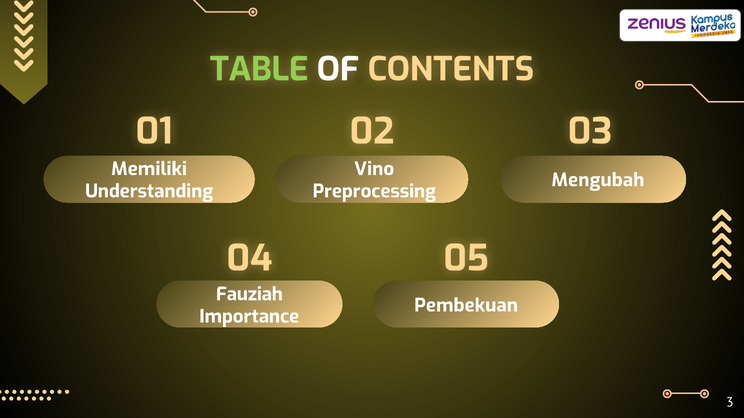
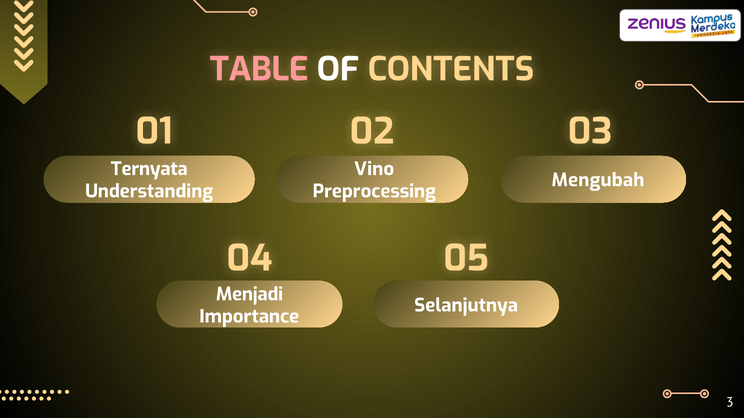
TABLE colour: light green -> pink
Memiliki: Memiliki -> Ternyata
Fauziah: Fauziah -> Menjadi
Pembekuan: Pembekuan -> Selanjutnya
